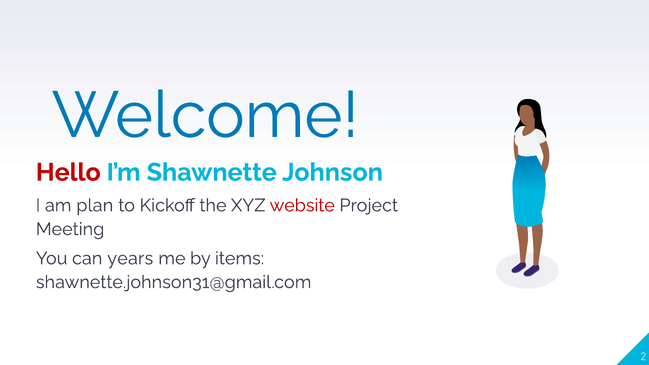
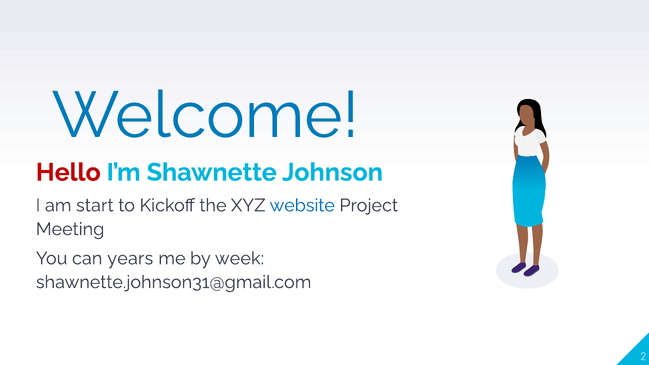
plan: plan -> start
website colour: red -> blue
items: items -> week
